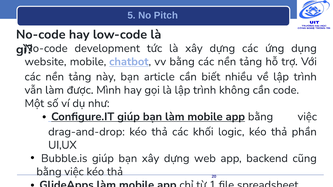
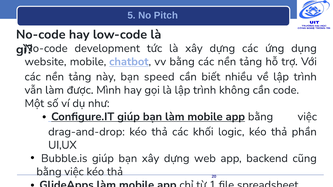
article: article -> speed
